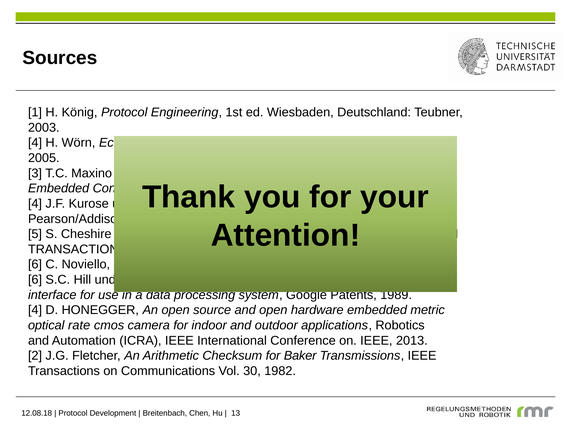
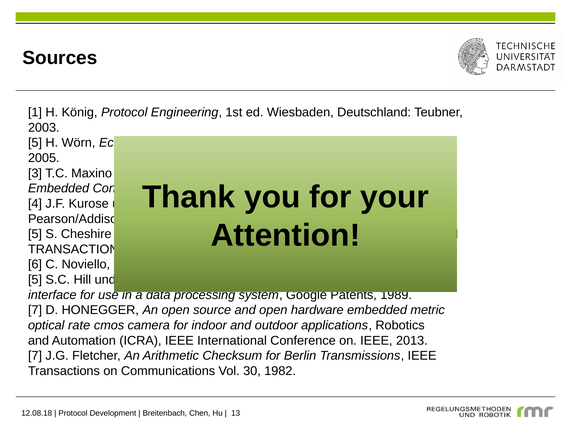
4 at (35, 143): 4 -> 5
6 at (35, 280): 6 -> 5
4 at (35, 310): 4 -> 7
2 at (35, 356): 2 -> 7
for Baker: Baker -> Berlin
